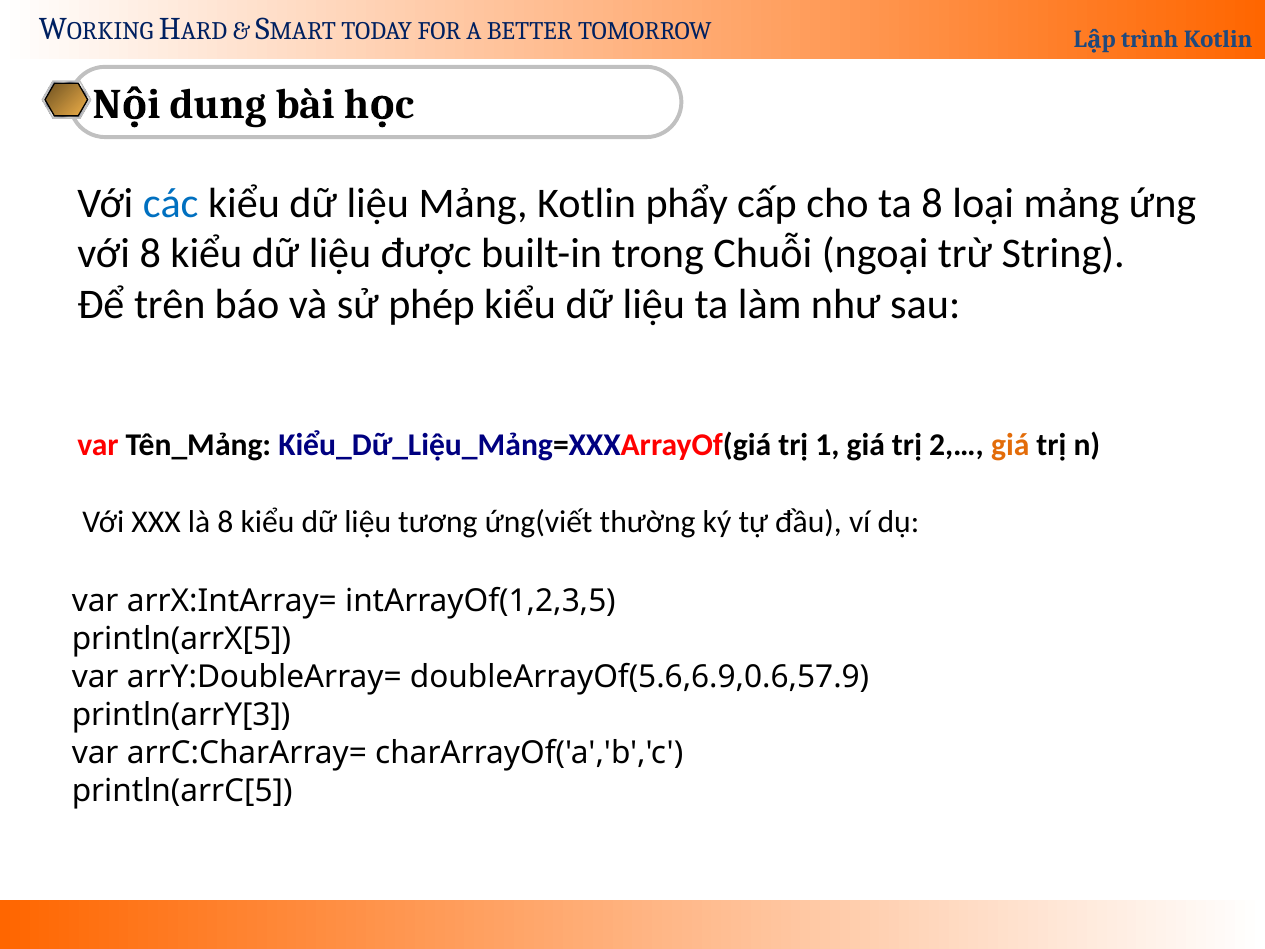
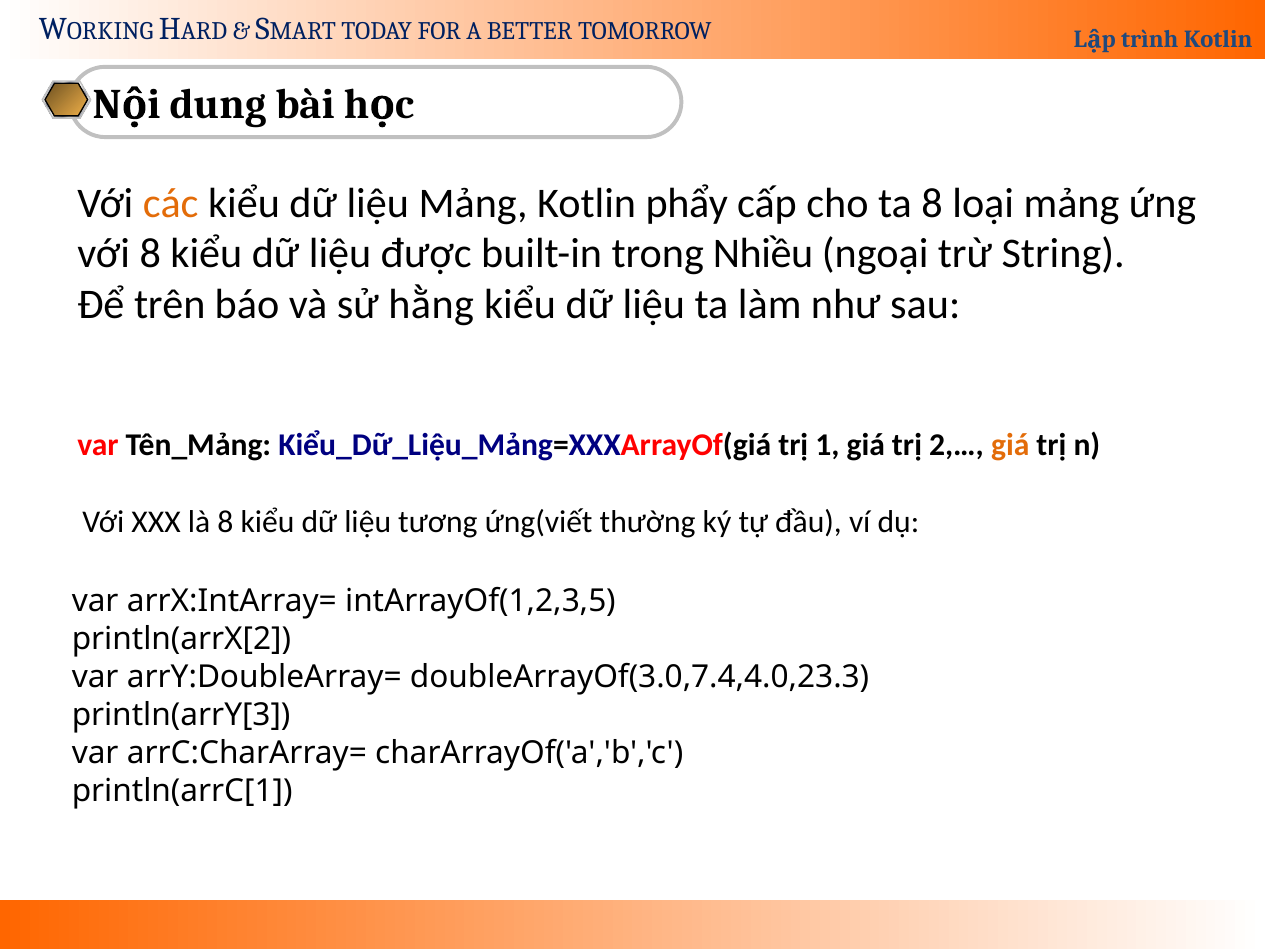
các colour: blue -> orange
Chuỗi: Chuỗi -> Nhiều
phép: phép -> hằng
println(arrX[5: println(arrX[5 -> println(arrX[2
doubleArrayOf(5.6,6.9,0.6,57.9: doubleArrayOf(5.6,6.9,0.6,57.9 -> doubleArrayOf(3.0,7.4,4.0,23.3
println(arrC[5: println(arrC[5 -> println(arrC[1
